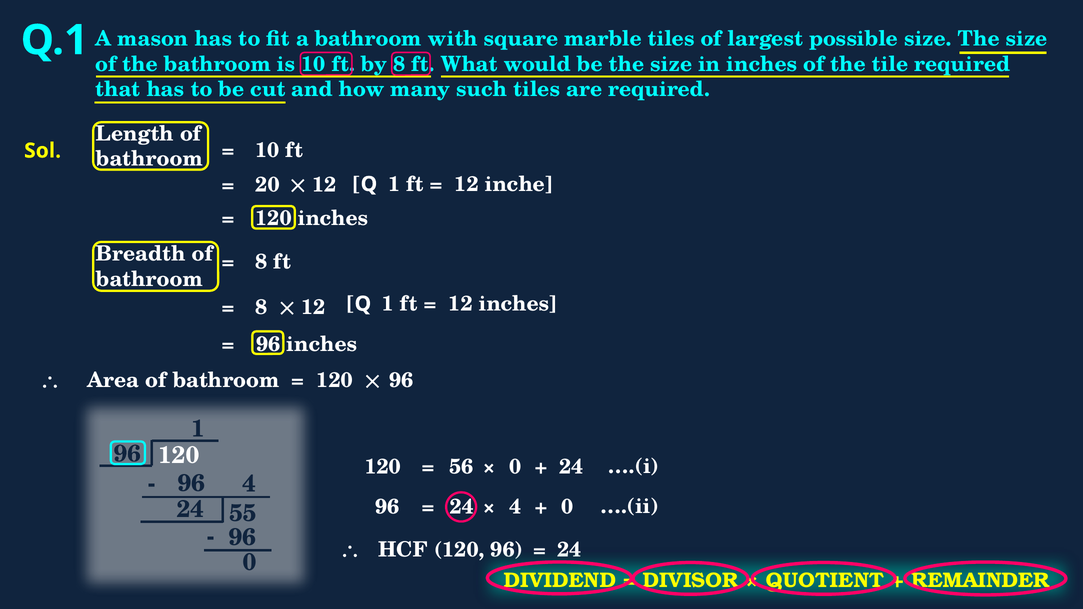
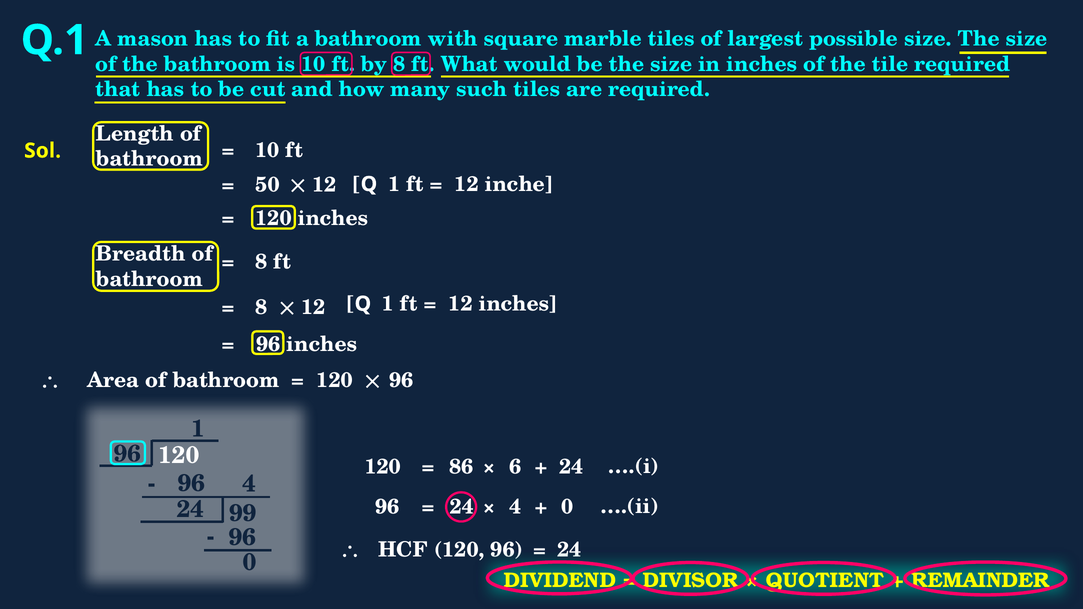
20: 20 -> 50
56: 56 -> 86
0 at (515, 467): 0 -> 6
55: 55 -> 99
